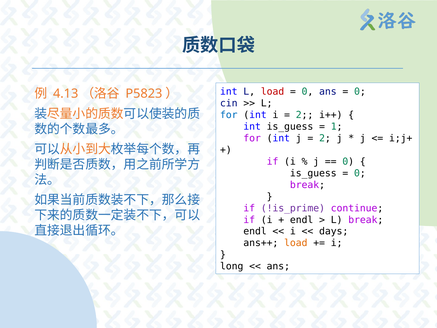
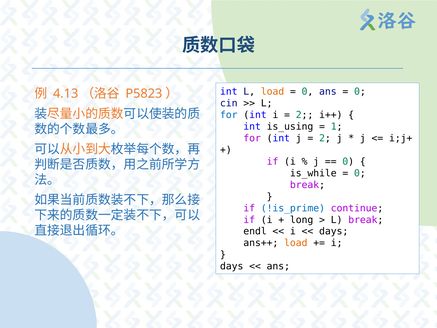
load at (273, 92) colour: red -> orange
int is_guess: is_guess -> is_using
is_guess at (313, 173): is_guess -> is_while
!is_prime colour: purple -> blue
endl at (302, 220): endl -> long
long at (232, 266): long -> days
